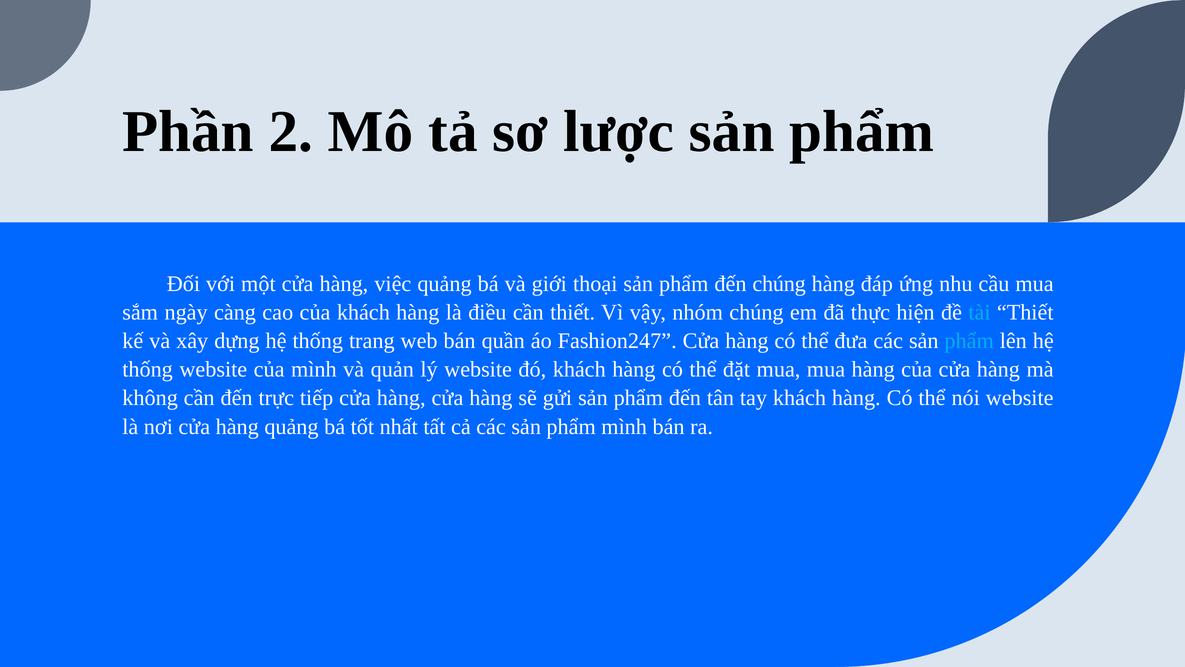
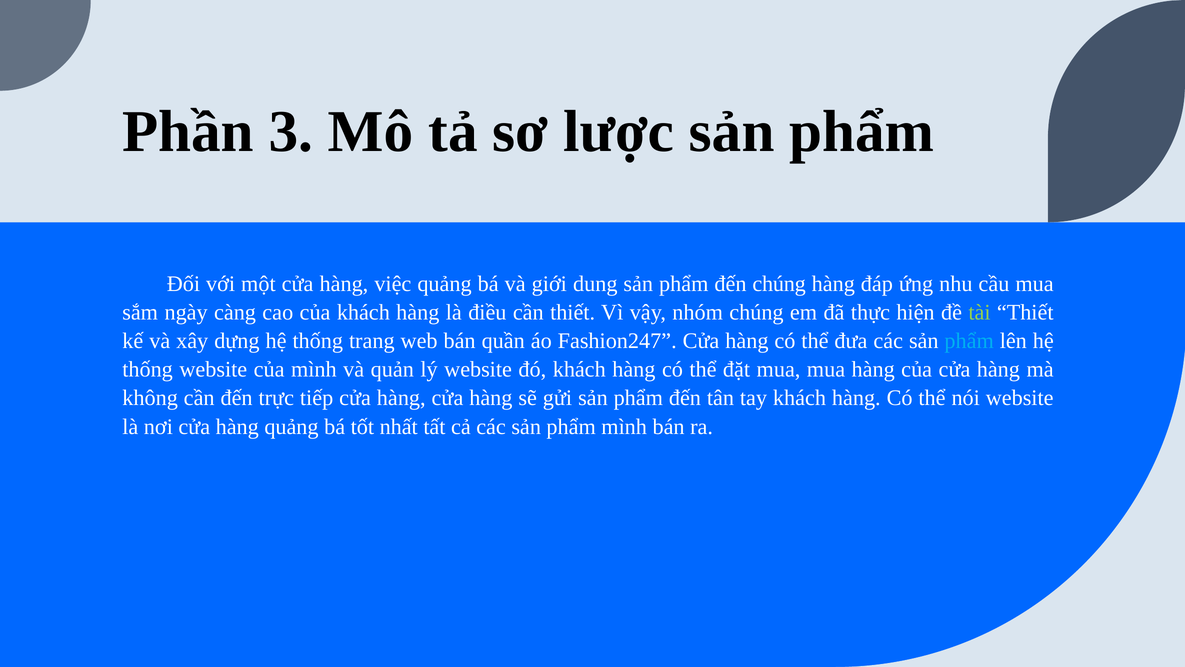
2: 2 -> 3
thoại: thoại -> dung
tài colour: light blue -> light green
